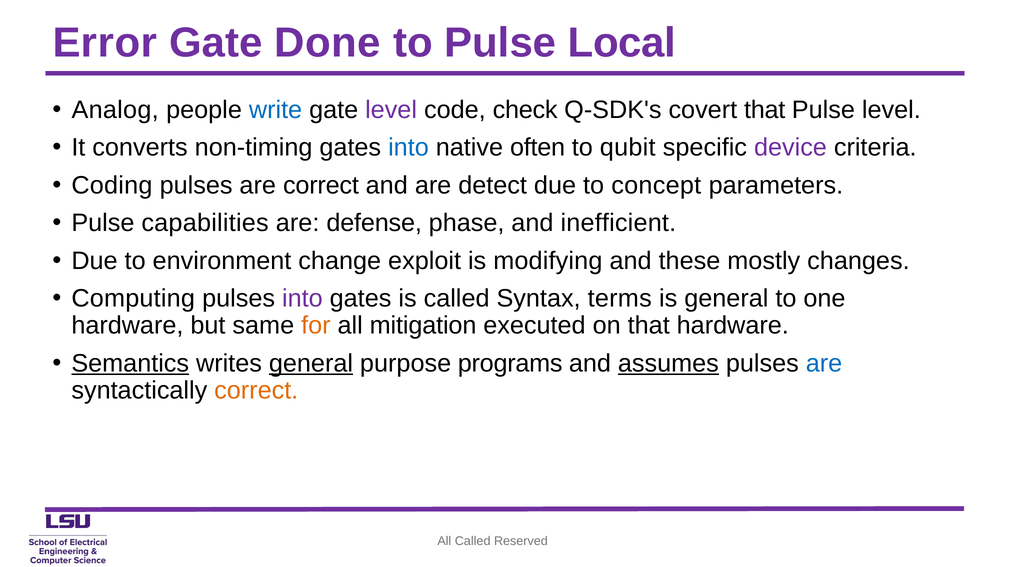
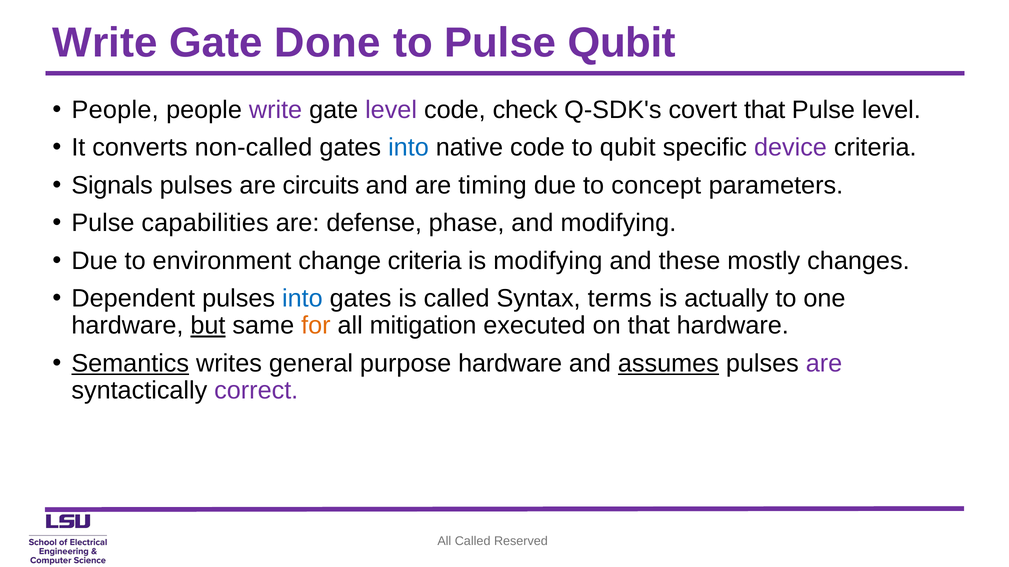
Error at (105, 43): Error -> Write
Pulse Local: Local -> Qubit
Analog at (115, 110): Analog -> People
write at (276, 110) colour: blue -> purple
non-timing: non-timing -> non-called
native often: often -> code
Coding: Coding -> Signals
are correct: correct -> circuits
detect: detect -> timing
and inefficient: inefficient -> modifying
change exploit: exploit -> criteria
Computing: Computing -> Dependent
into at (302, 299) colour: purple -> blue
is general: general -> actually
but underline: none -> present
general at (311, 364) underline: present -> none
purpose programs: programs -> hardware
are at (824, 364) colour: blue -> purple
correct at (256, 391) colour: orange -> purple
